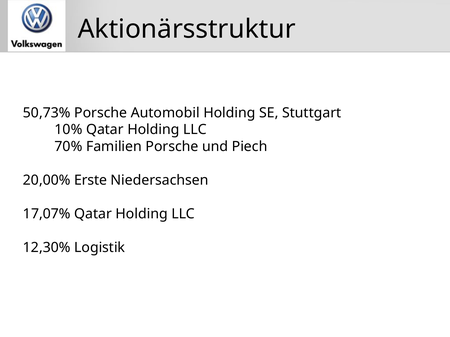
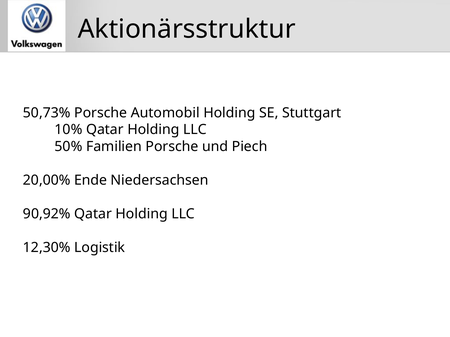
70%: 70% -> 50%
Erste: Erste -> Ende
17,07%: 17,07% -> 90,92%
